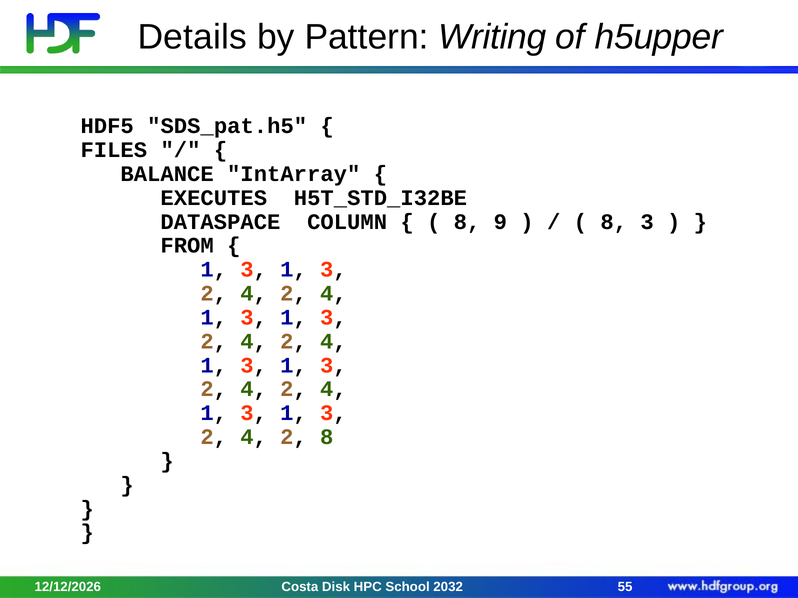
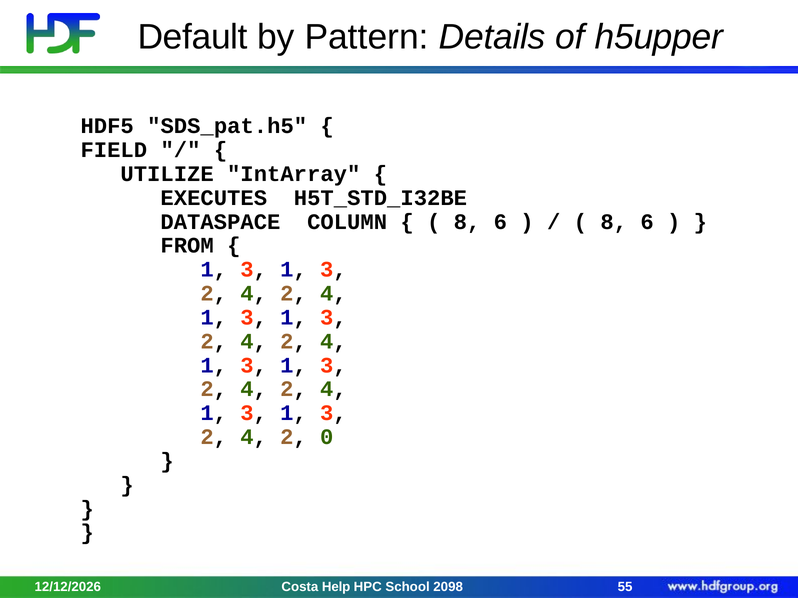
Details: Details -> Default
Writing: Writing -> Details
FILES: FILES -> FIELD
BALANCE: BALANCE -> UTILIZE
9 at (500, 222): 9 -> 6
3 at (647, 222): 3 -> 6
2 8: 8 -> 0
Disk: Disk -> Help
2032: 2032 -> 2098
